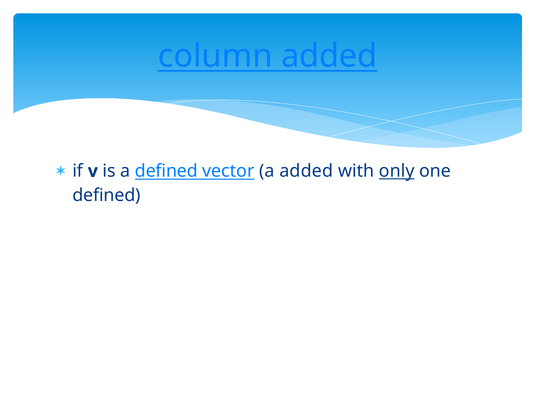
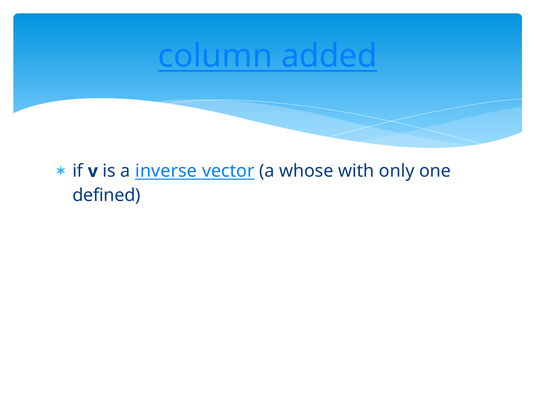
a defined: defined -> inverse
a added: added -> whose
only underline: present -> none
